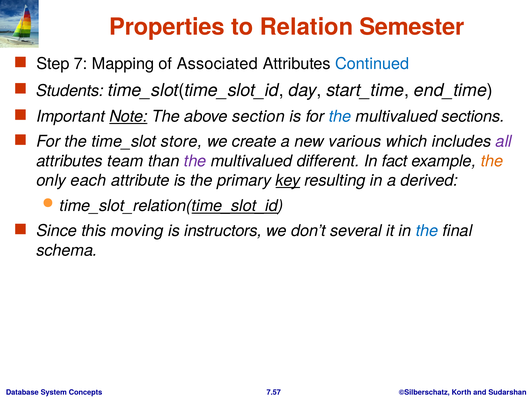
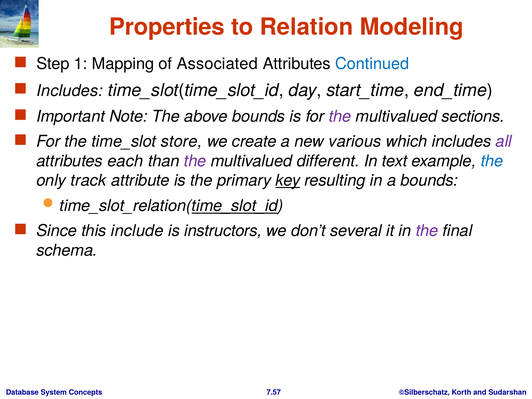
Semester: Semester -> Modeling
7: 7 -> 1
Students at (70, 91): Students -> Includes
Note underline: present -> none
above section: section -> bounds
the at (340, 116) colour: blue -> purple
team: team -> each
fact: fact -> text
the at (492, 161) colour: orange -> blue
each: each -> track
a derived: derived -> bounds
moving: moving -> include
the at (427, 231) colour: blue -> purple
